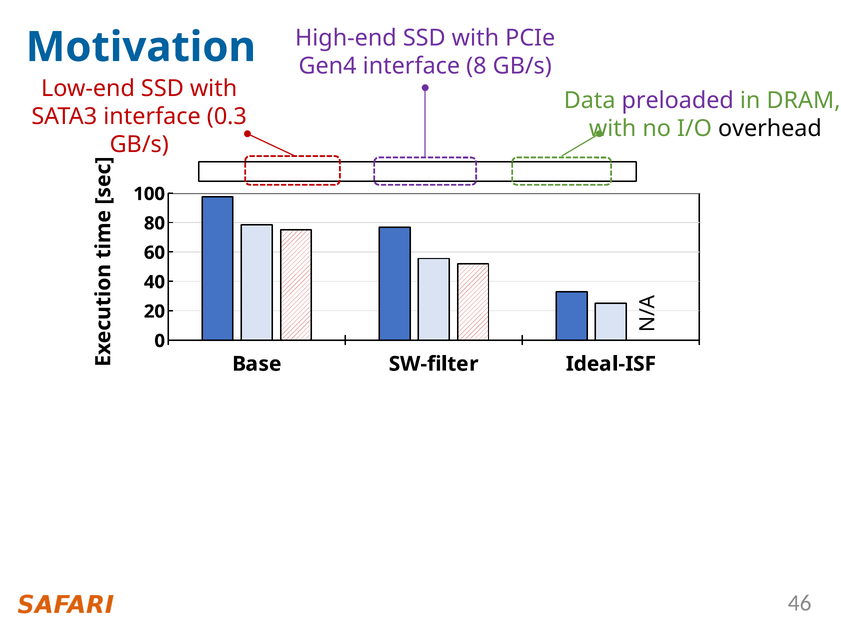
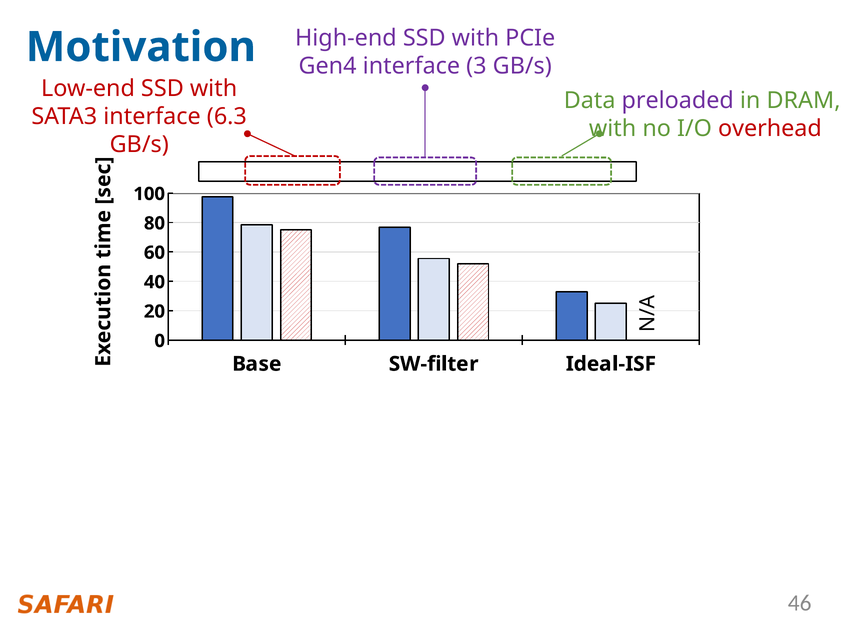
8: 8 -> 3
0.3: 0.3 -> 6.3
overhead colour: black -> red
